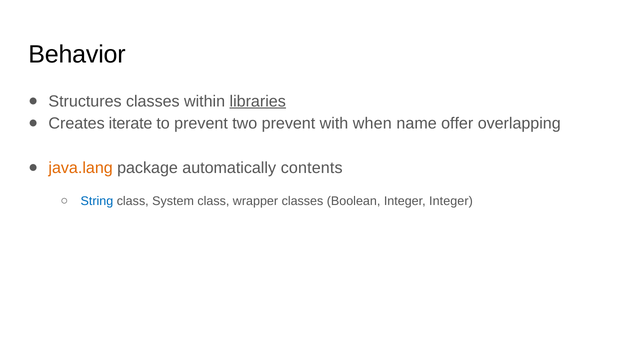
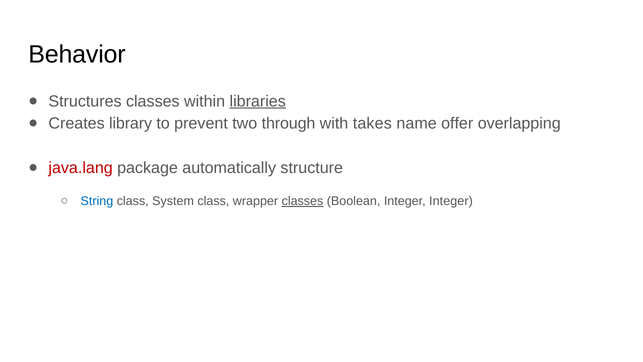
iterate: iterate -> library
two prevent: prevent -> through
when: when -> takes
java.lang colour: orange -> red
contents: contents -> structure
classes at (302, 201) underline: none -> present
